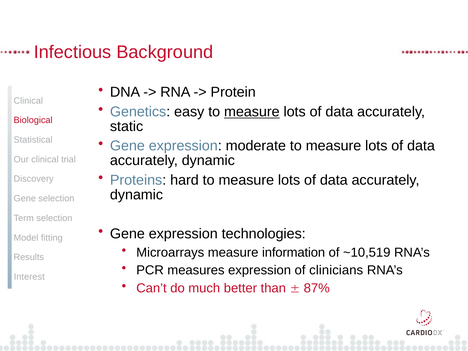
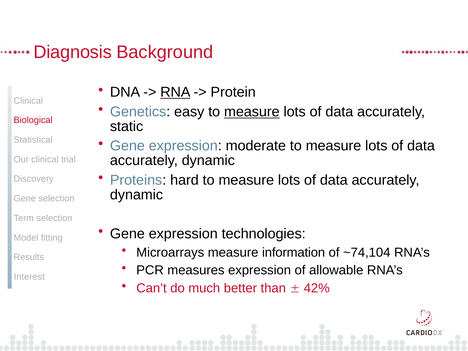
Infectious: Infectious -> Diagnosis
RNA underline: none -> present
~10,519: ~10,519 -> ~74,104
clinicians: clinicians -> allowable
87%: 87% -> 42%
